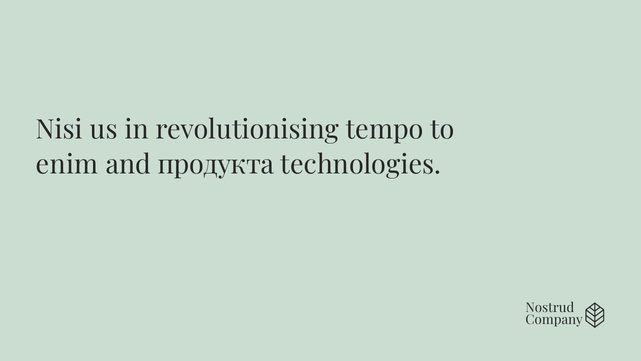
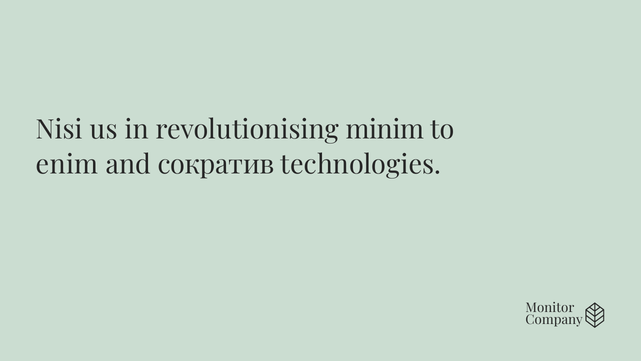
tempo: tempo -> minim
продукта: продукта -> сократив
Nostrud: Nostrud -> Monitor
